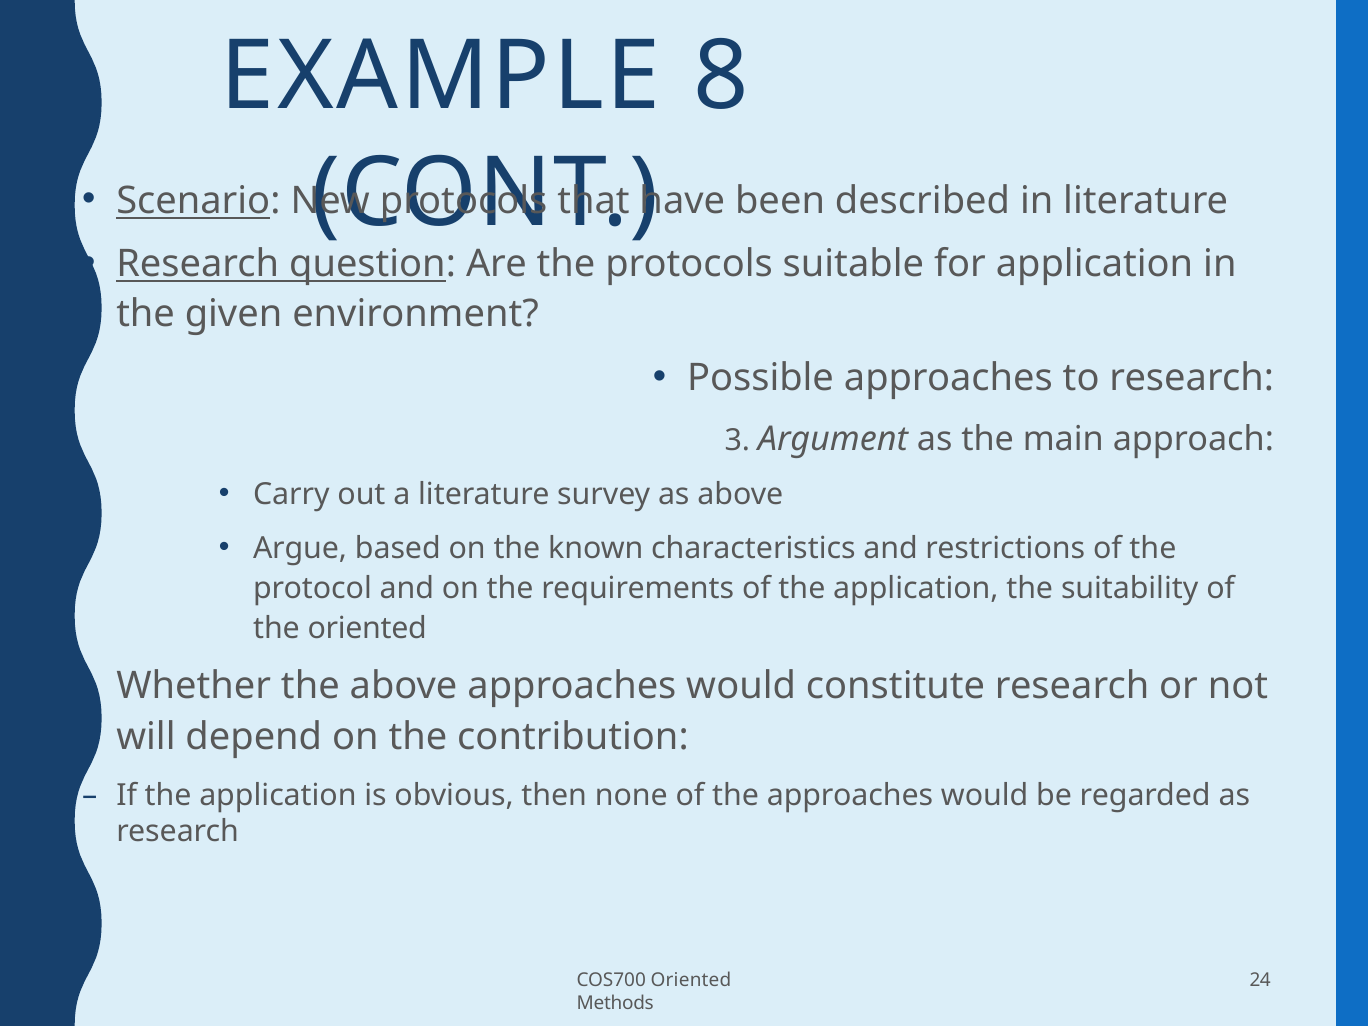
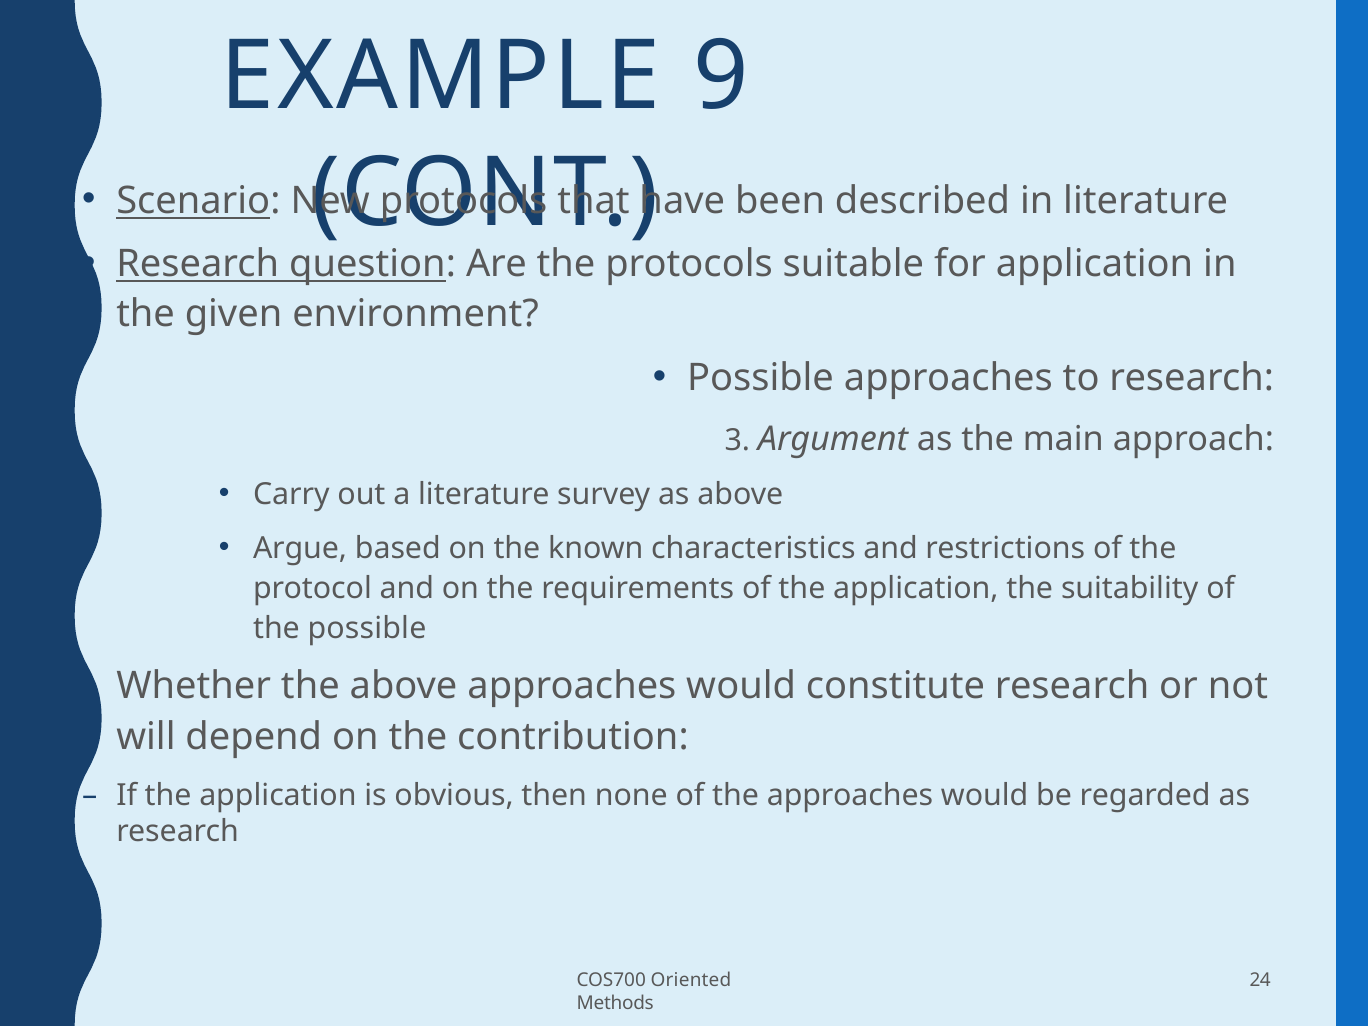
8: 8 -> 9
the oriented: oriented -> possible
